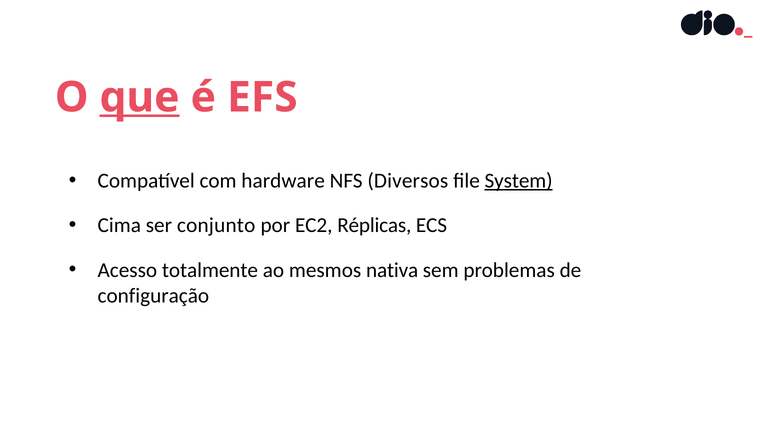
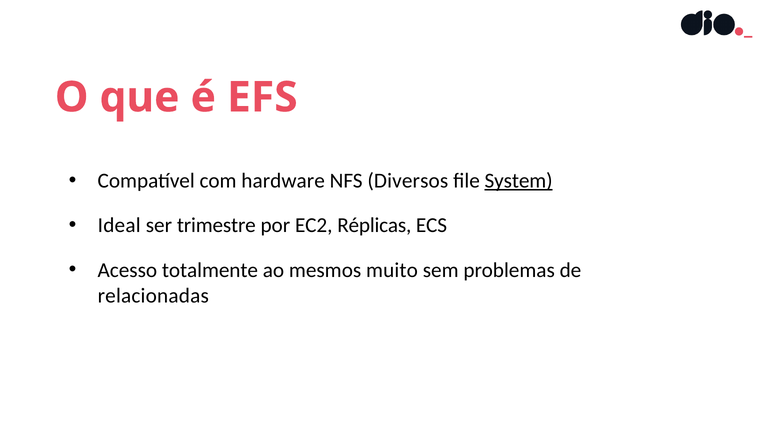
que underline: present -> none
Cima: Cima -> Ideal
conjunto: conjunto -> trimestre
nativa: nativa -> muito
configuração: configuração -> relacionadas
